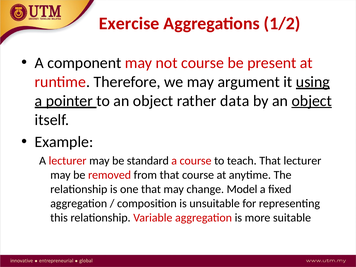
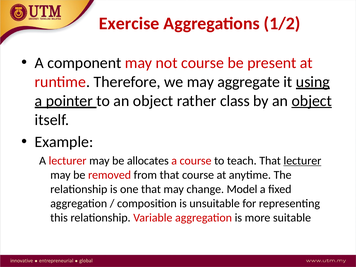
argument: argument -> aggregate
data: data -> class
standard: standard -> allocates
lecturer at (302, 161) underline: none -> present
